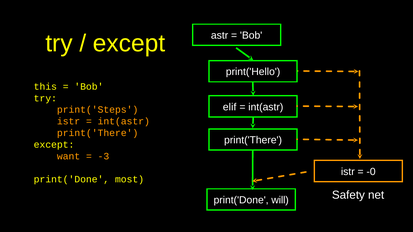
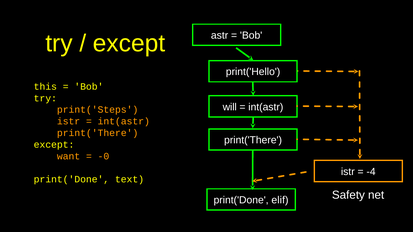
elif: elif -> will
-3: -3 -> -0
-0: -0 -> -4
most: most -> text
will: will -> elif
